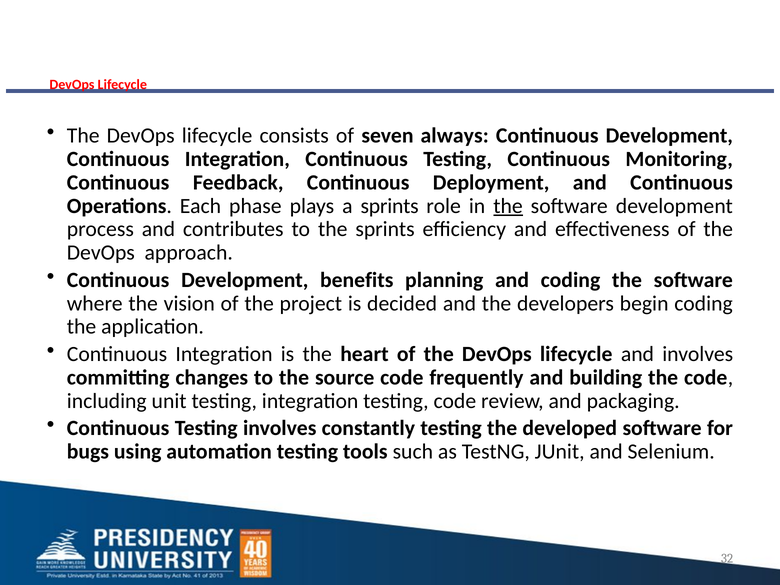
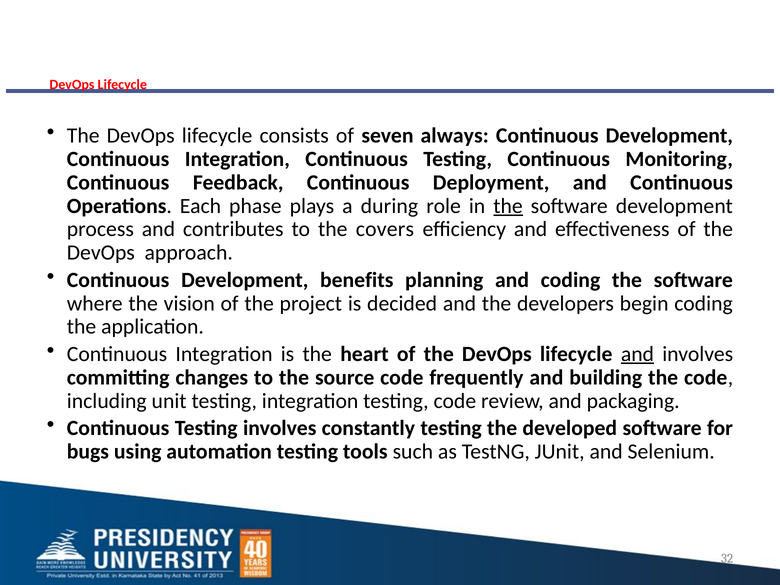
a sprints: sprints -> during
the sprints: sprints -> covers
and at (637, 354) underline: none -> present
